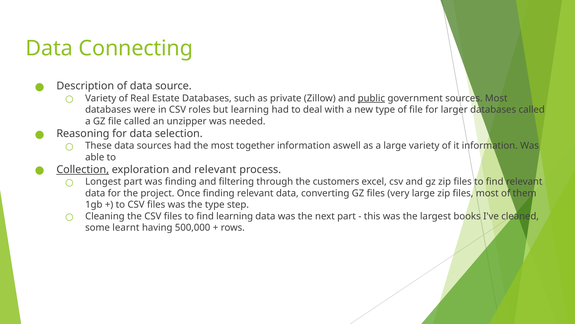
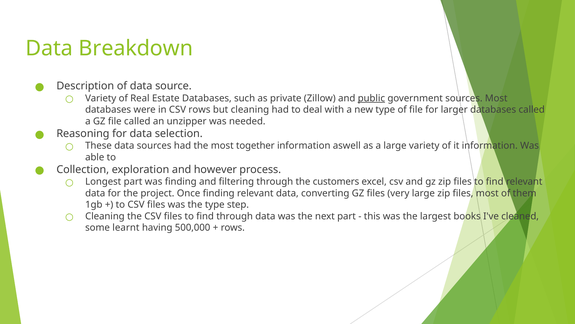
Connecting: Connecting -> Breakdown
CSV roles: roles -> rows
but learning: learning -> cleaning
Collection underline: present -> none
and relevant: relevant -> however
find learning: learning -> through
